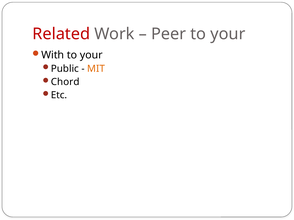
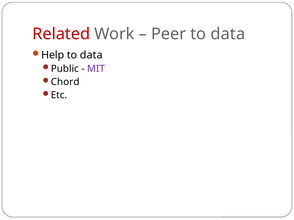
Peer to your: your -> data
With: With -> Help
your at (91, 55): your -> data
MIT colour: orange -> purple
